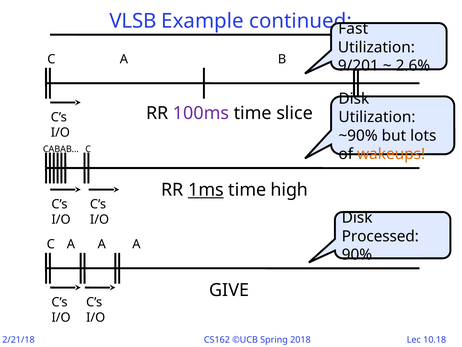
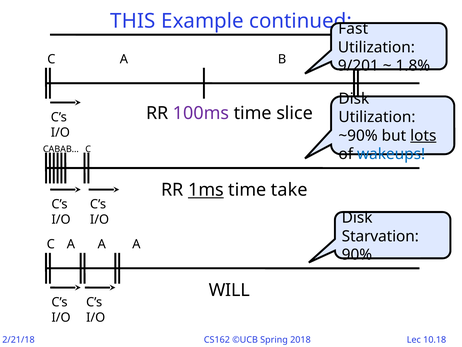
VLSB: VLSB -> THIS
2.6%: 2.6% -> 1.8%
lots underline: none -> present
wakeups colour: orange -> blue
high: high -> take
Processed: Processed -> Starvation
GIVE: GIVE -> WILL
